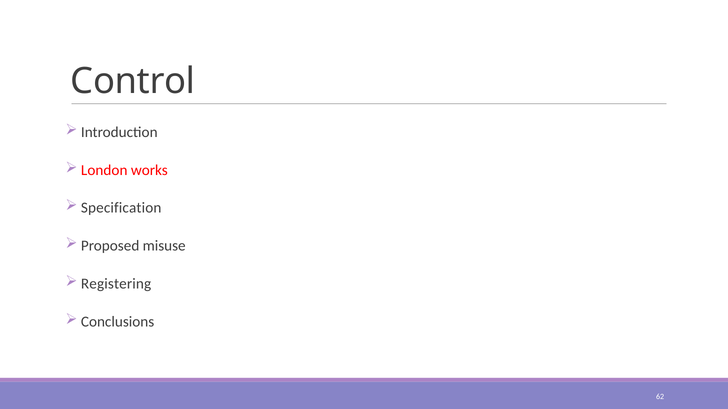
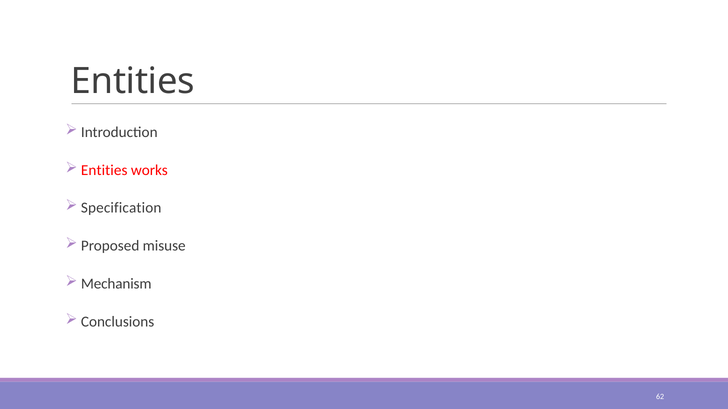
Control at (133, 82): Control -> Entities
London at (104, 170): London -> Entities
Registering: Registering -> Mechanism
